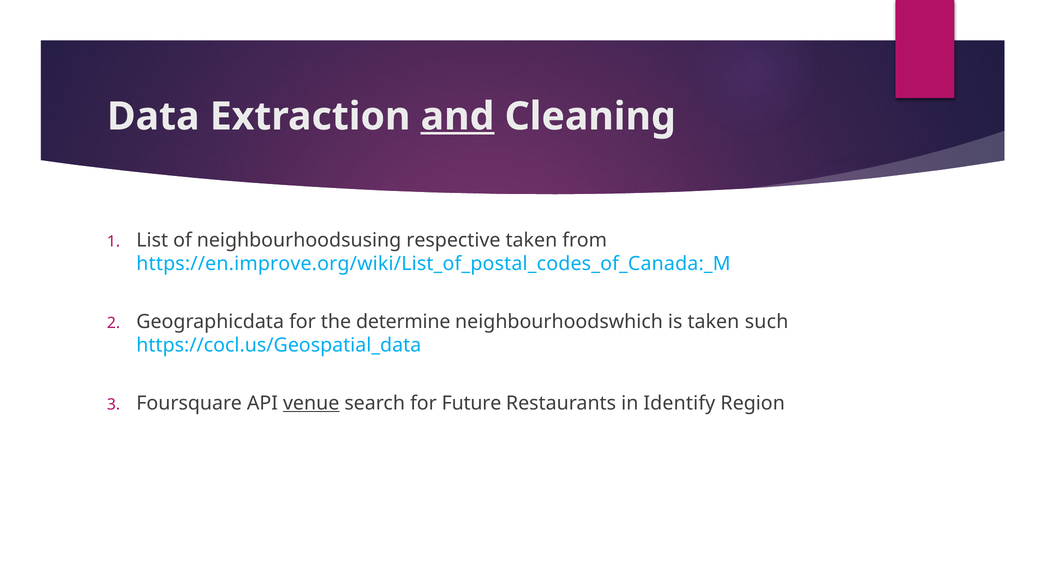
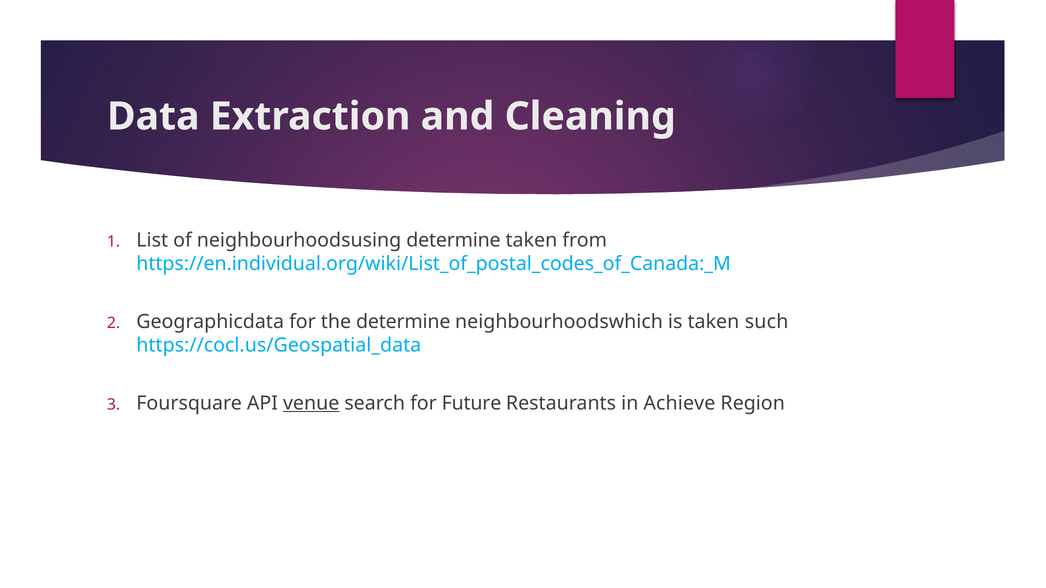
and underline: present -> none
neighbourhoodsusing respective: respective -> determine
https://en.improve.org/wiki/List_of_postal_codes_of_Canada:_M: https://en.improve.org/wiki/List_of_postal_codes_of_Canada:_M -> https://en.individual.org/wiki/List_of_postal_codes_of_Canada:_M
Identify: Identify -> Achieve
